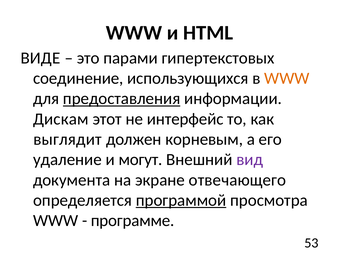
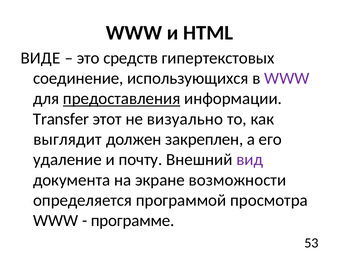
парами: парами -> средств
WWW at (287, 78) colour: orange -> purple
Дискам: Дискам -> Transfer
интерфейс: интерфейс -> визуально
корневым: корневым -> закреплен
могут: могут -> почту
отвечающего: отвечающего -> возможности
программой underline: present -> none
